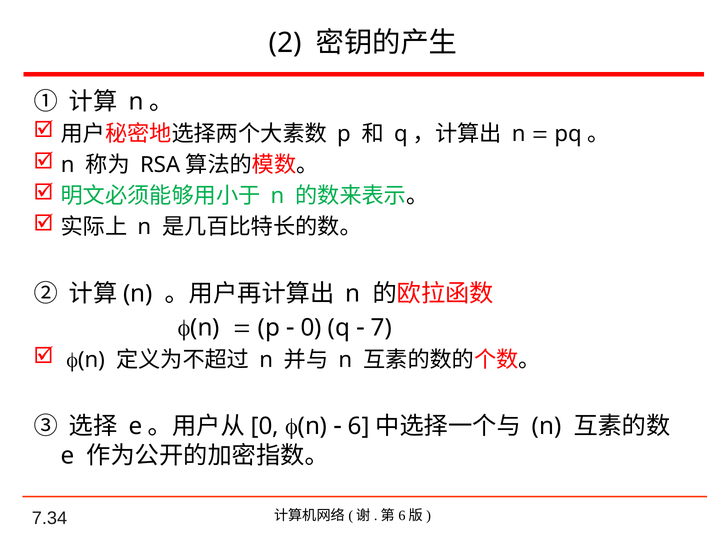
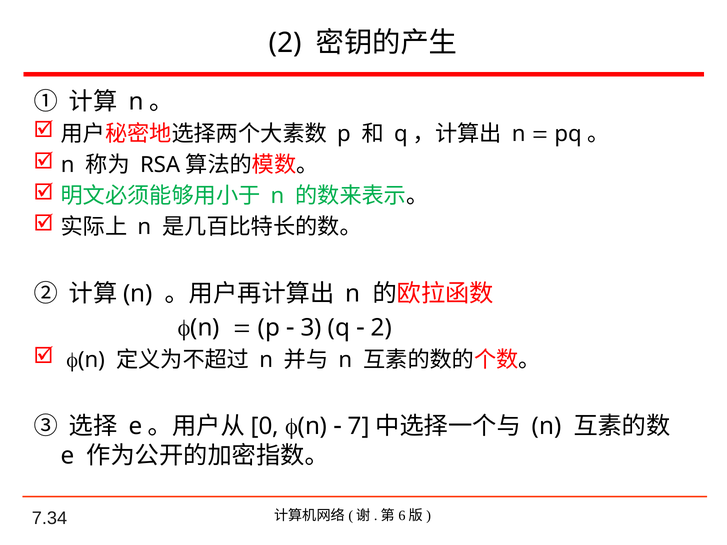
0 at (311, 328): 0 -> 3
7 at (381, 328): 7 -> 2
6: 6 -> 7
